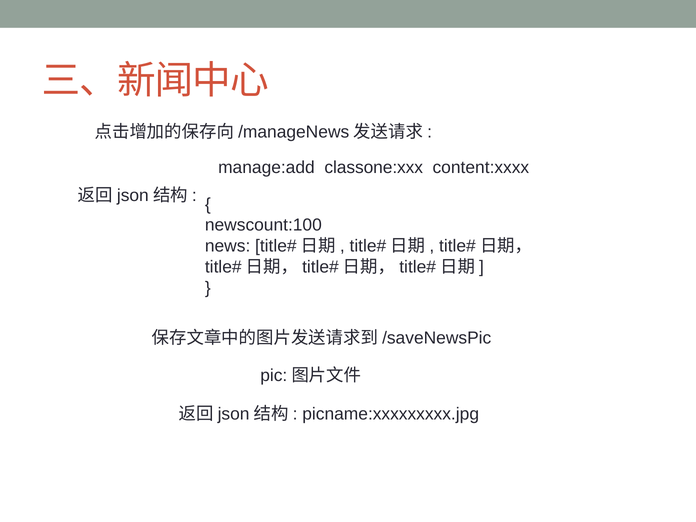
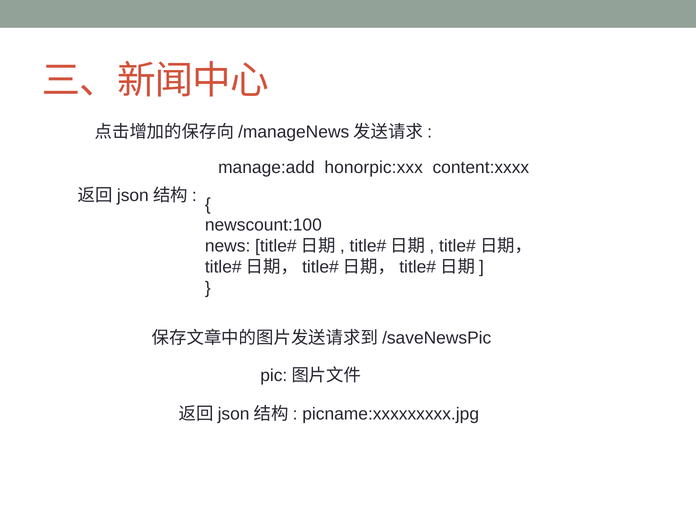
classone:xxx: classone:xxx -> honorpic:xxx
